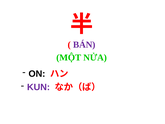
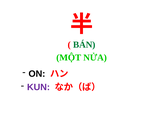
BÁN colour: purple -> green
